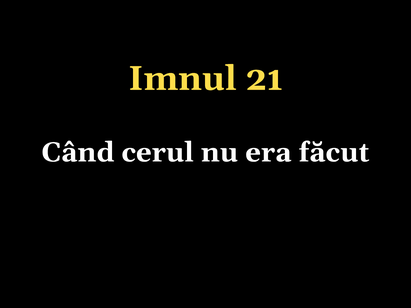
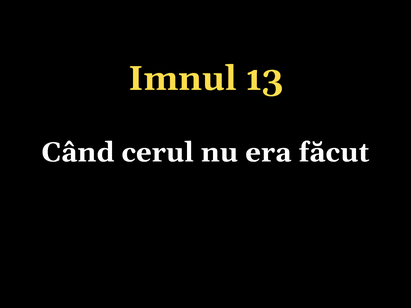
21: 21 -> 13
